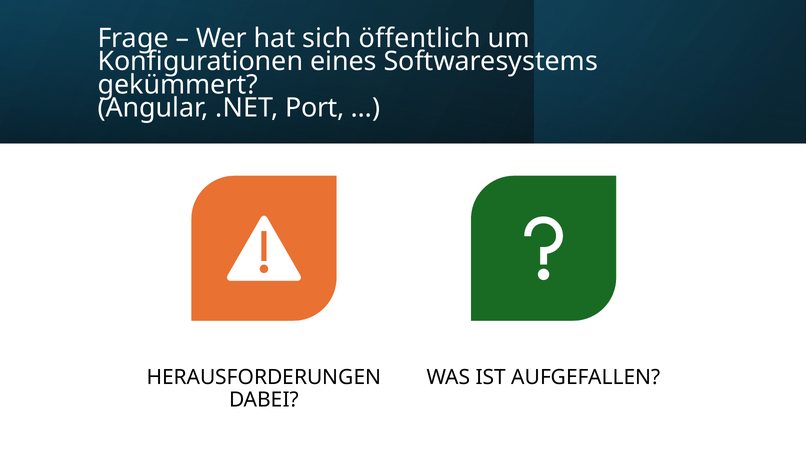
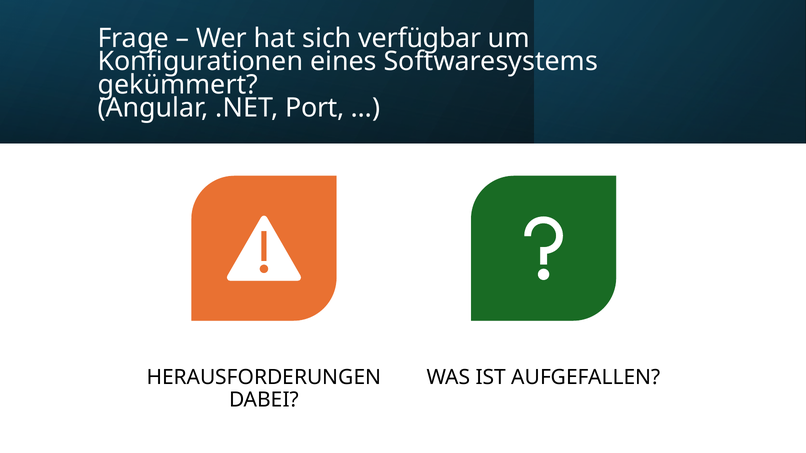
öffentlich: öffentlich -> verfügbar
